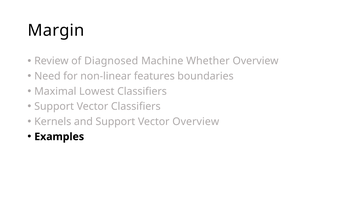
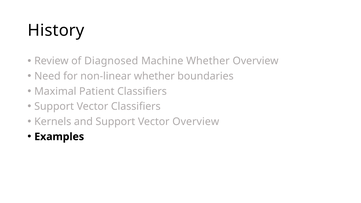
Margin: Margin -> History
non-linear features: features -> whether
Lowest: Lowest -> Patient
